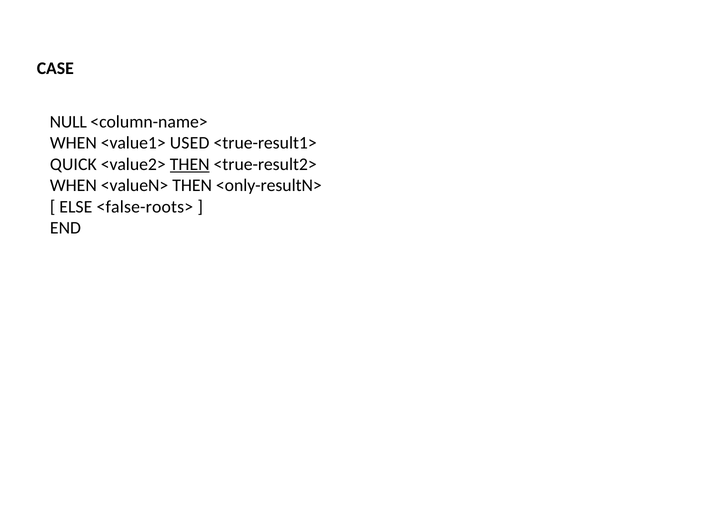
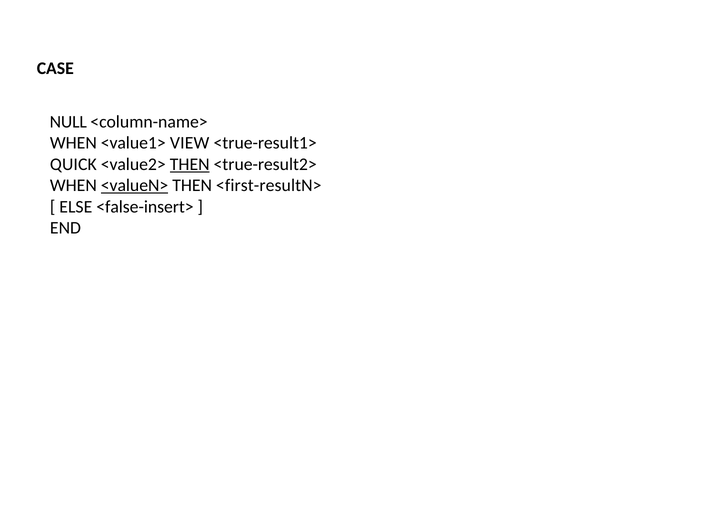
USED: USED -> VIEW
<valueN> underline: none -> present
<only-resultN>: <only-resultN> -> <first-resultN>
<false-roots>: <false-roots> -> <false-insert>
